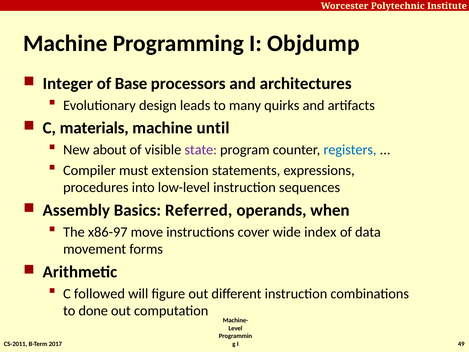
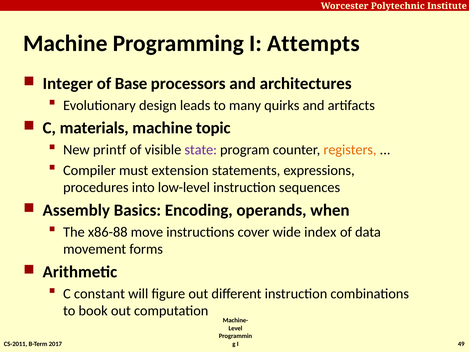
Objdump: Objdump -> Attempts
until: until -> topic
about: about -> printf
registers colour: blue -> orange
Referred: Referred -> Encoding
x86-97: x86-97 -> x86-88
followed: followed -> constant
done: done -> book
